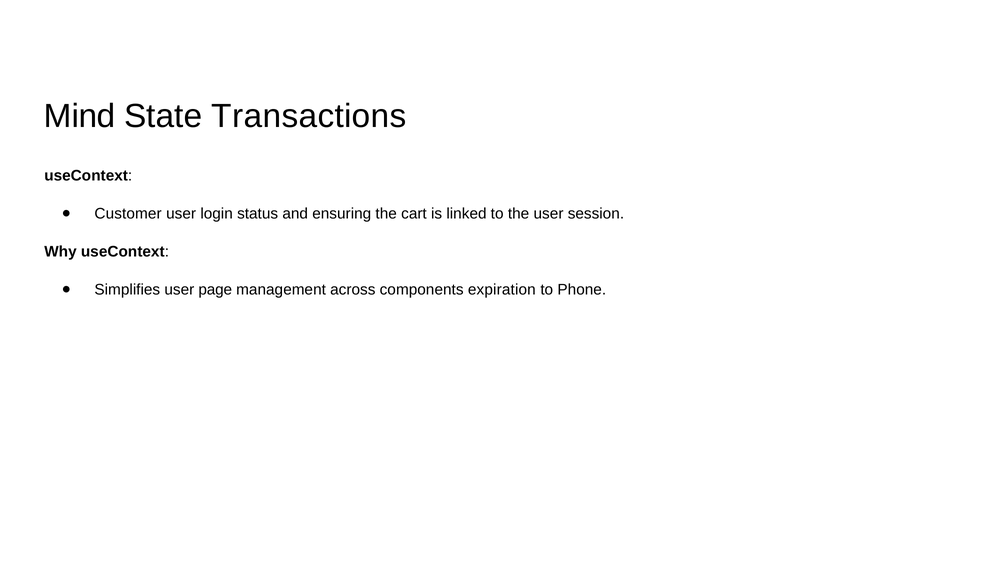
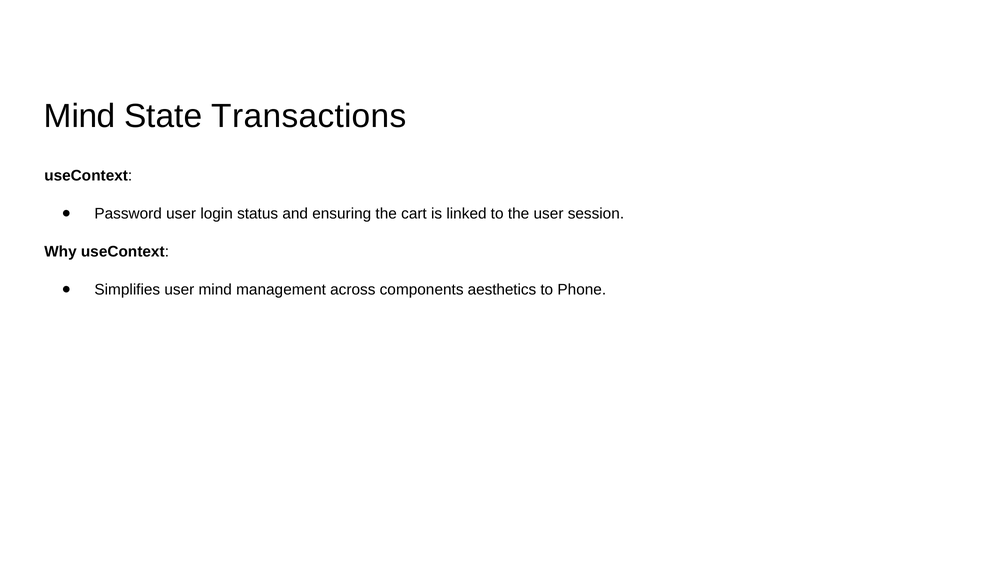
Customer: Customer -> Password
user page: page -> mind
expiration: expiration -> aesthetics
